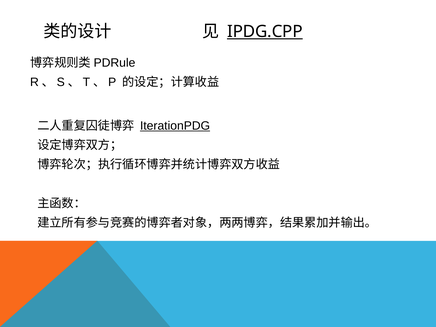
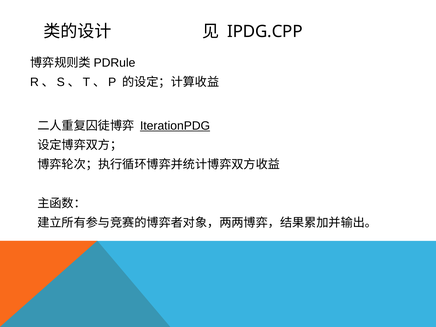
IPDG.CPP underline: present -> none
